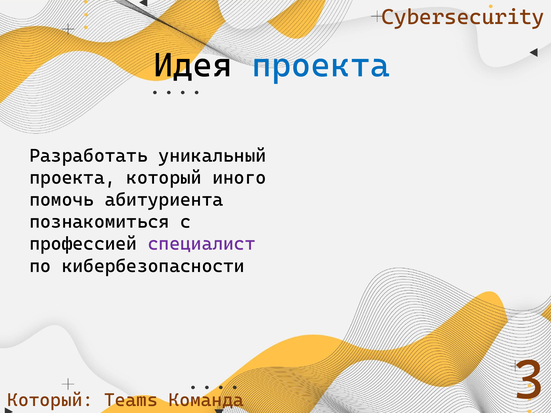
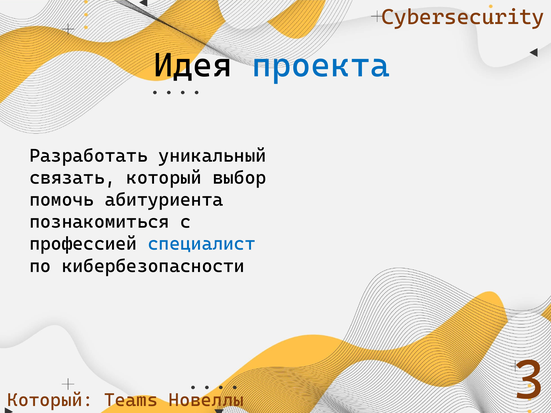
проекта at (73, 178): проекта -> связать
иного: иного -> выбор
специалист colour: purple -> blue
Команда: Команда -> Новеллы
